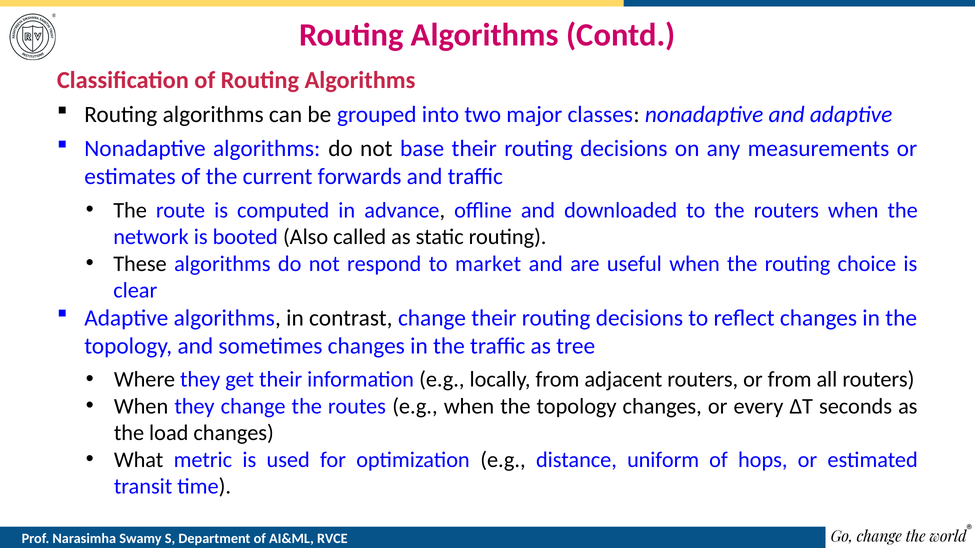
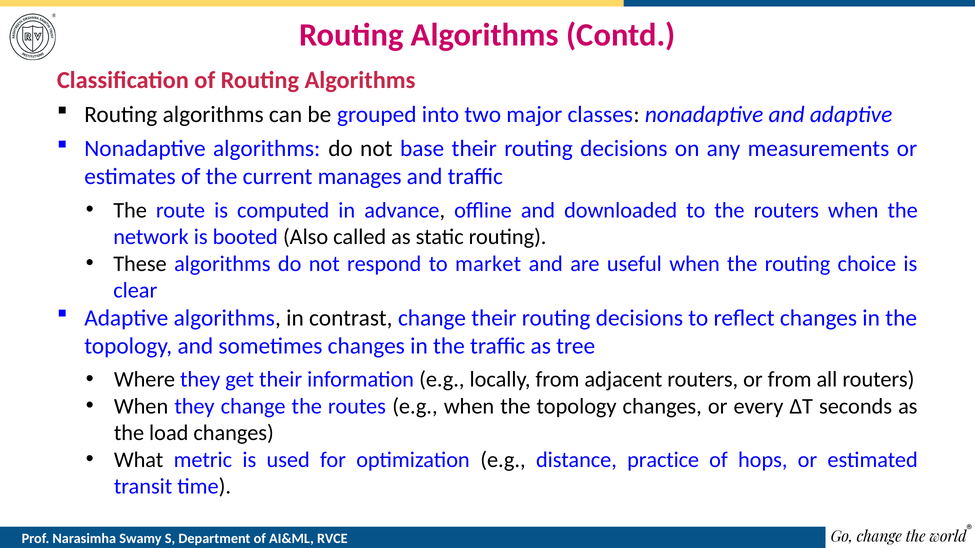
forwards: forwards -> manages
uniform: uniform -> practice
